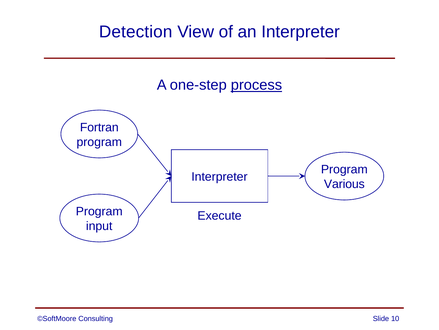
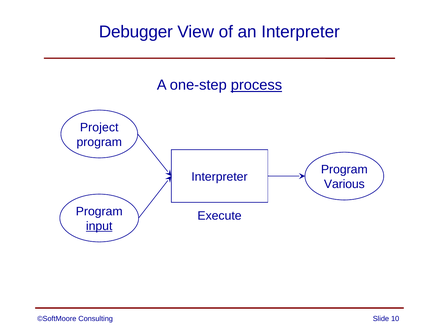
Detection: Detection -> Debugger
Fortran: Fortran -> Project
input underline: none -> present
